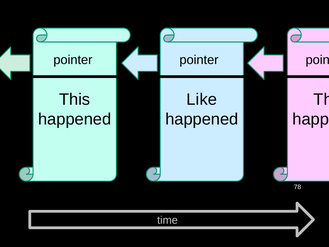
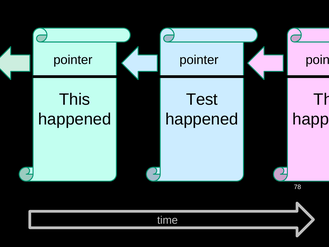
Like: Like -> Test
